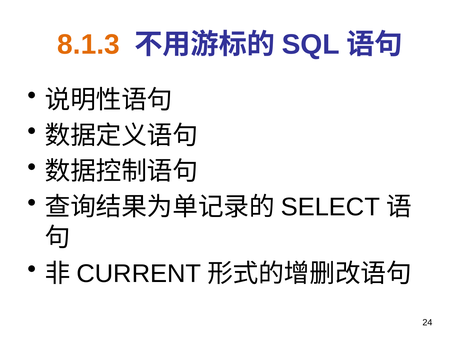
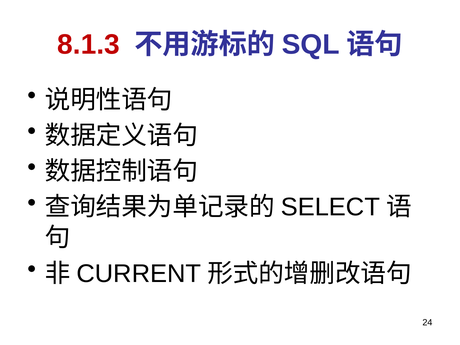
8.1.3 colour: orange -> red
